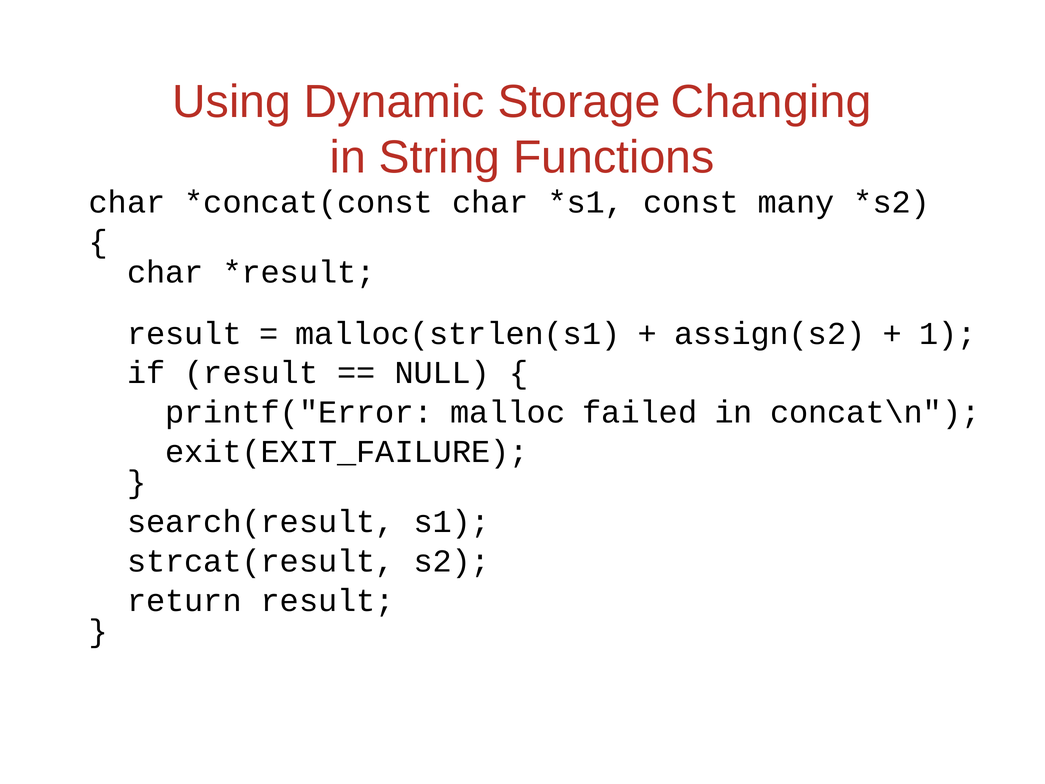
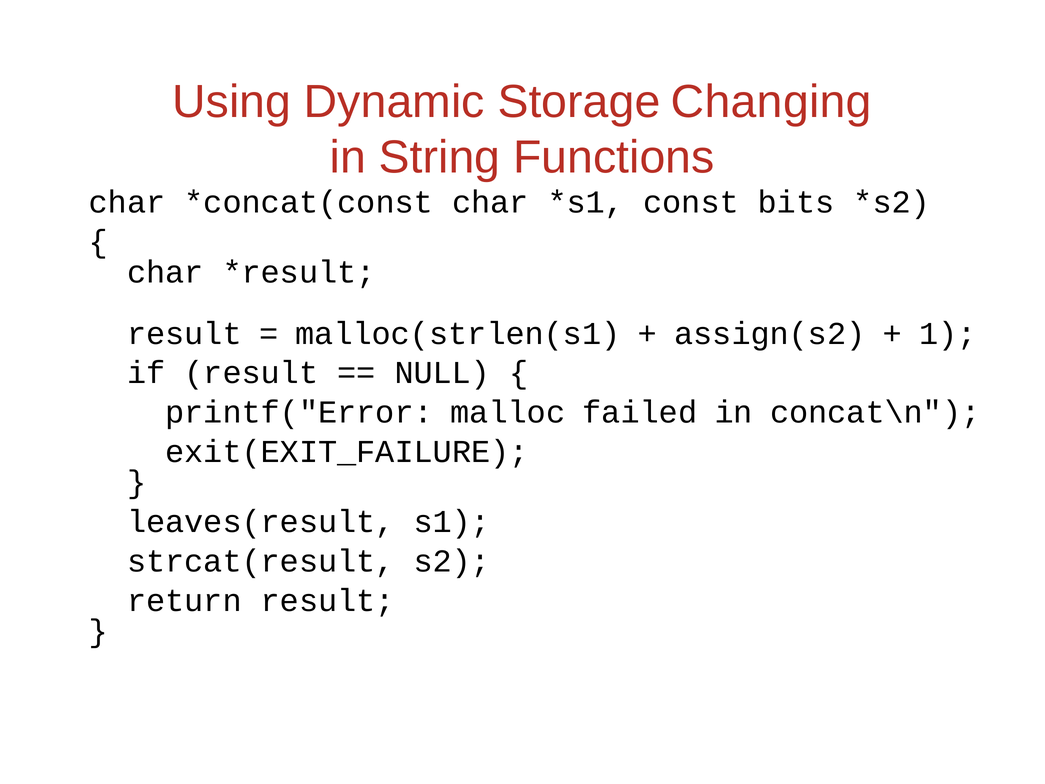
many: many -> bits
search(result: search(result -> leaves(result
